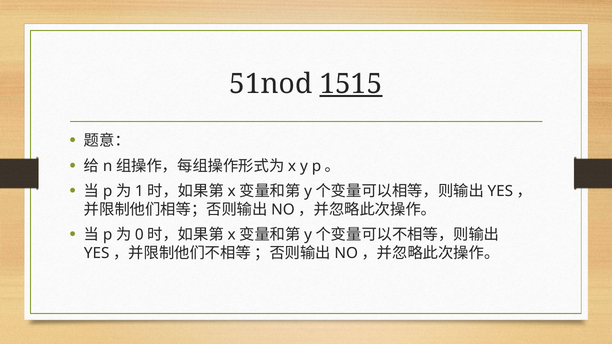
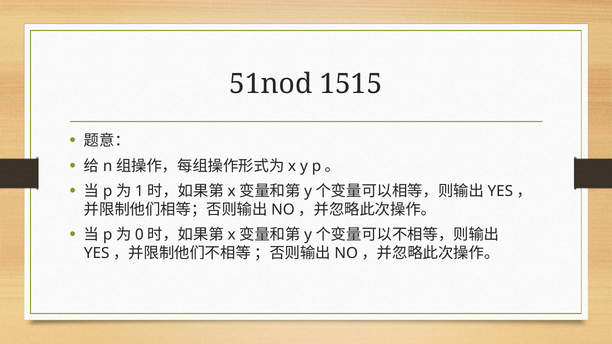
1515 underline: present -> none
